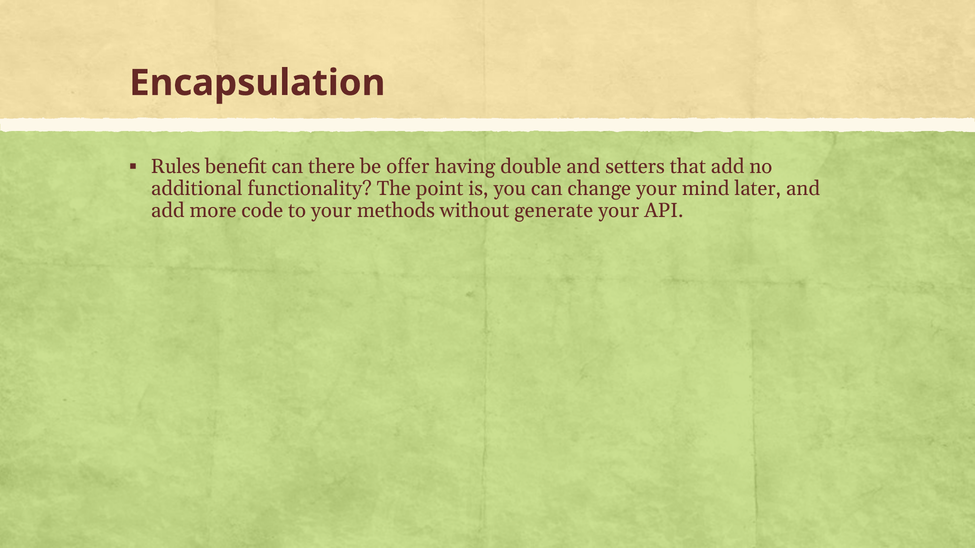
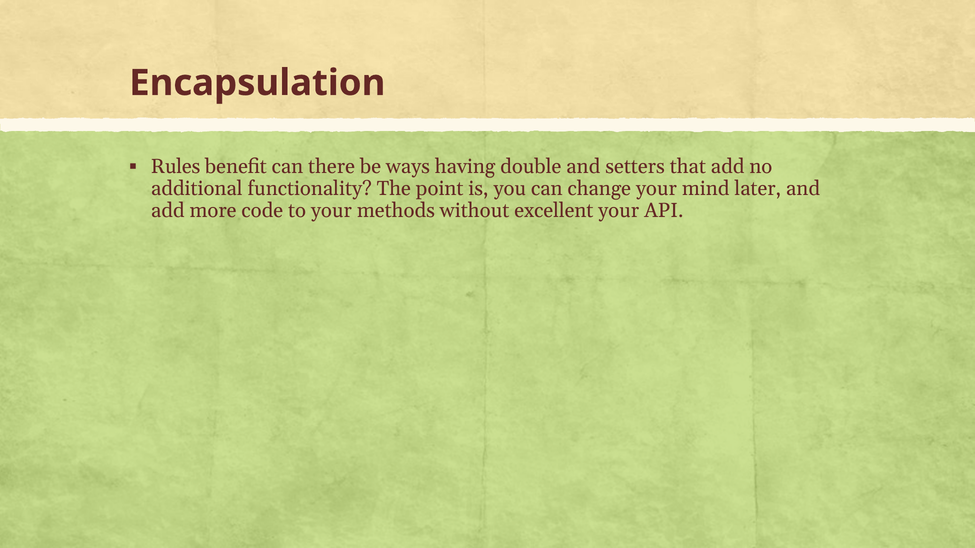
offer: offer -> ways
generate: generate -> excellent
